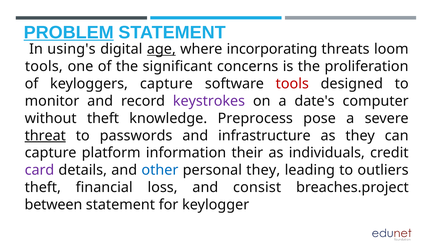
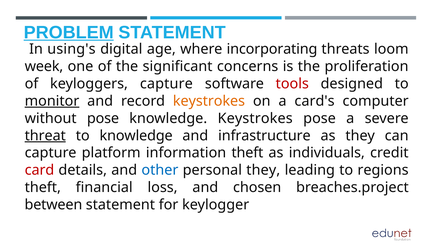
age underline: present -> none
tools at (44, 66): tools -> week
monitor underline: none -> present
keystrokes at (209, 101) colour: purple -> orange
date's: date's -> card's
without theft: theft -> pose
knowledge Preprocess: Preprocess -> Keystrokes
to passwords: passwords -> knowledge
information their: their -> theft
card colour: purple -> red
outliers: outliers -> regions
consist: consist -> chosen
